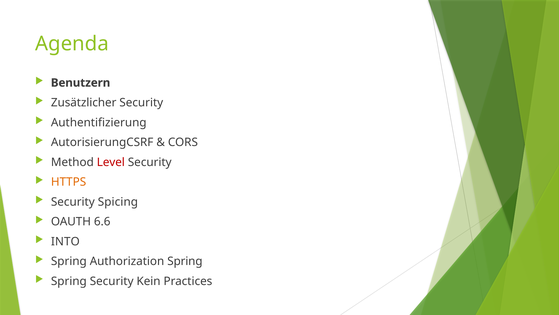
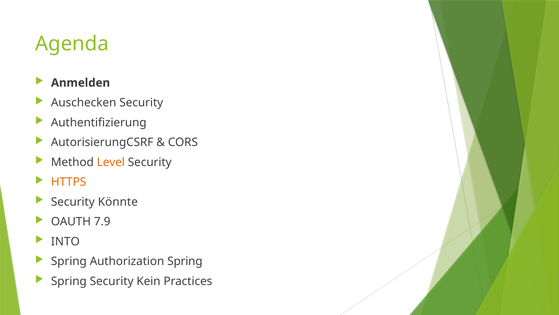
Benutzern: Benutzern -> Anmelden
Zusätzlicher: Zusätzlicher -> Auschecken
Level colour: red -> orange
Spicing: Spicing -> Könnte
6.6: 6.6 -> 7.9
